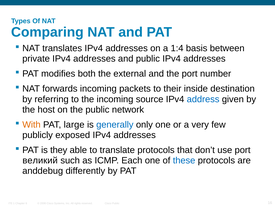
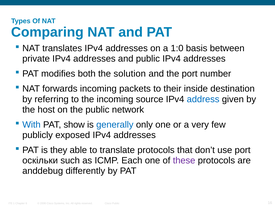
1:4: 1:4 -> 1:0
external: external -> solution
With colour: orange -> blue
large: large -> show
великий: великий -> оскільки
these colour: blue -> purple
